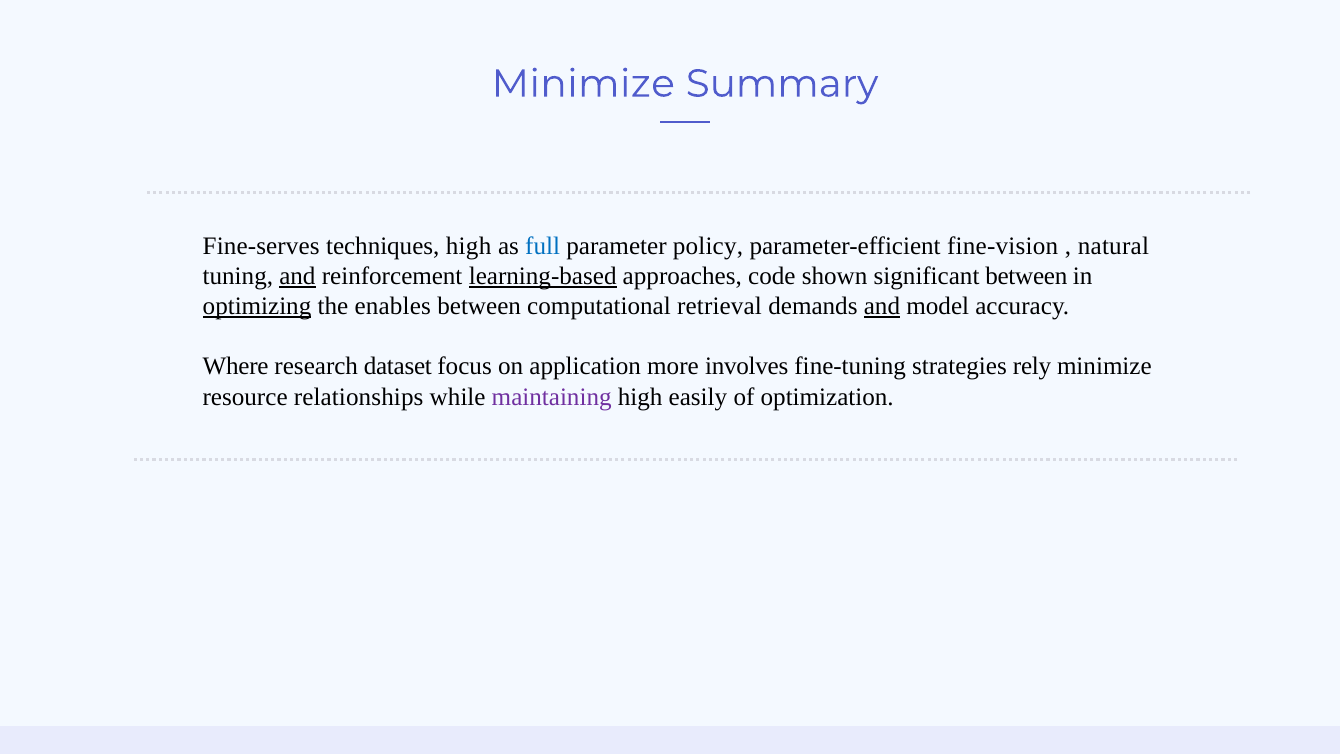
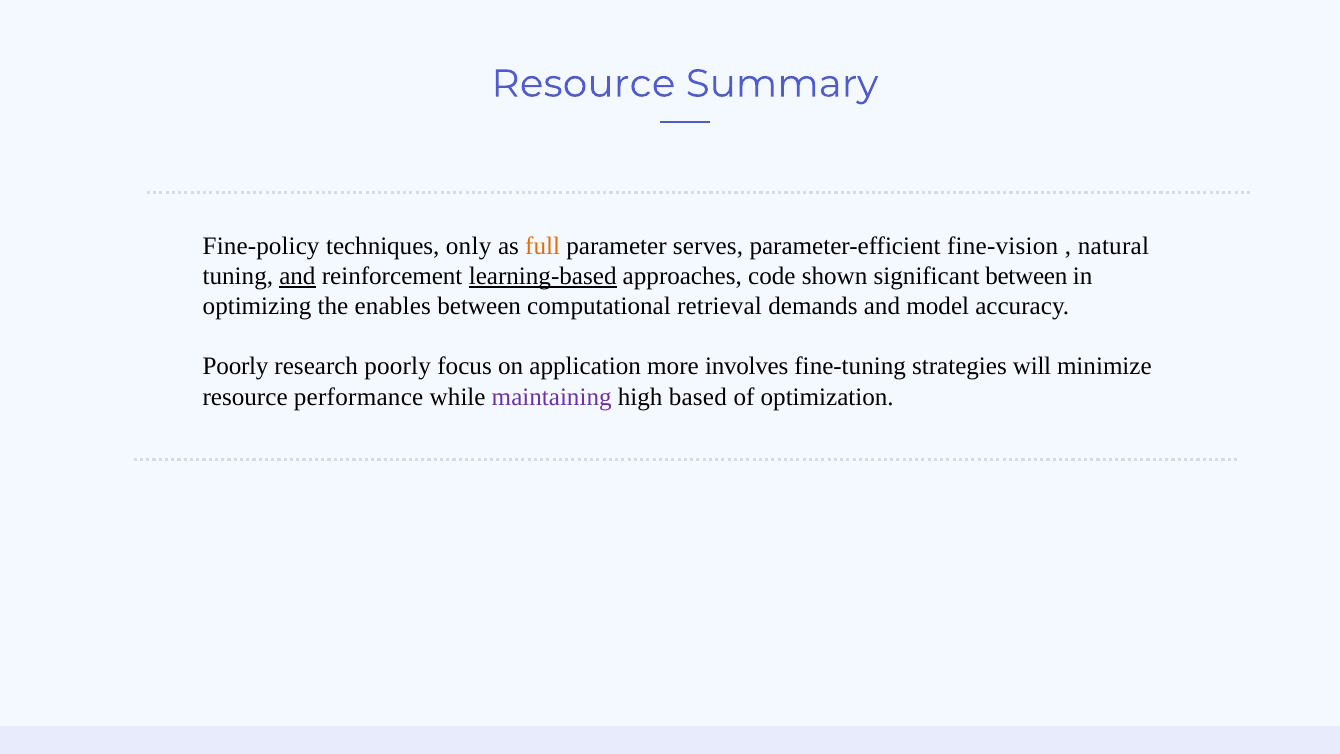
Minimize at (583, 84): Minimize -> Resource
Fine-serves: Fine-serves -> Fine-policy
techniques high: high -> only
full colour: blue -> orange
policy: policy -> serves
optimizing underline: present -> none
and at (882, 306) underline: present -> none
Where at (236, 367): Where -> Poorly
research dataset: dataset -> poorly
rely: rely -> will
relationships: relationships -> performance
easily: easily -> based
